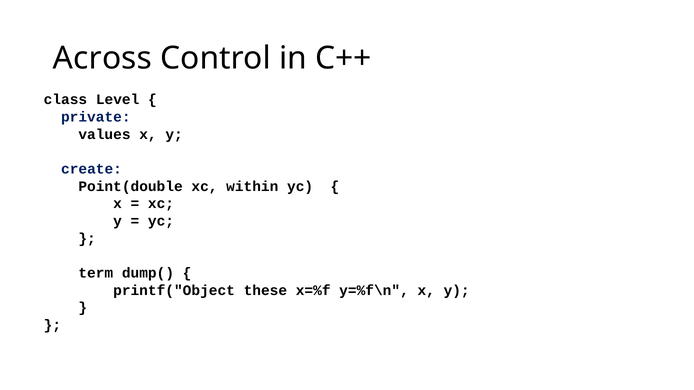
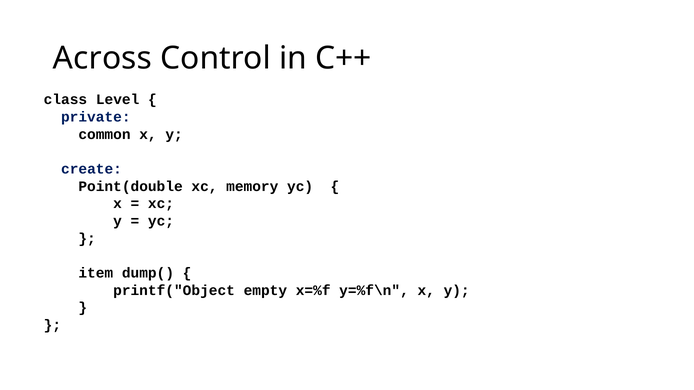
values: values -> common
within: within -> memory
term: term -> item
these: these -> empty
